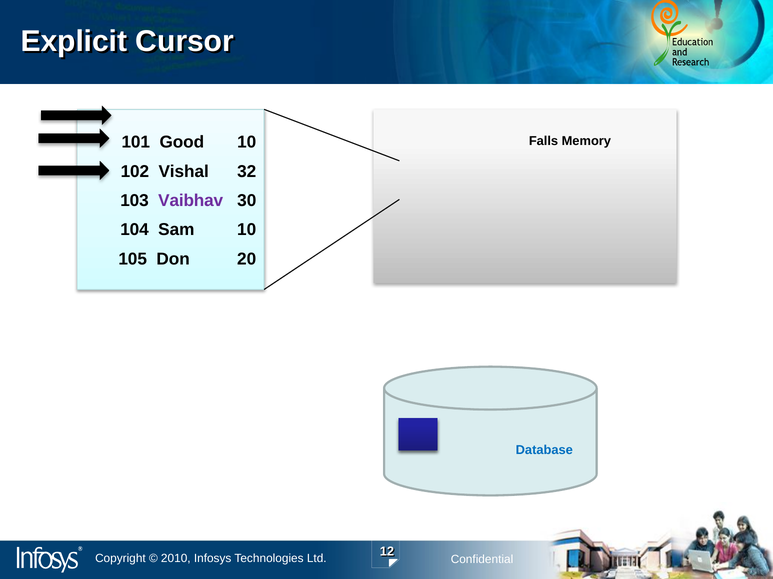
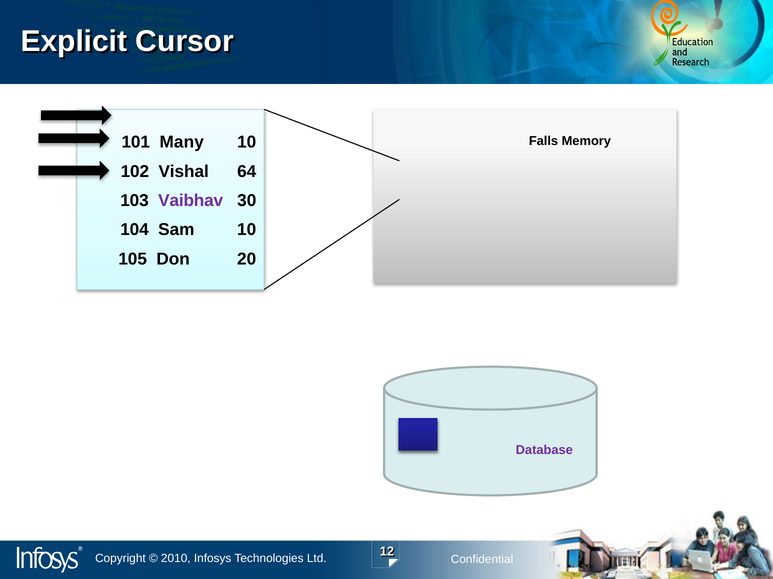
Good: Good -> Many
32: 32 -> 64
Database colour: blue -> purple
